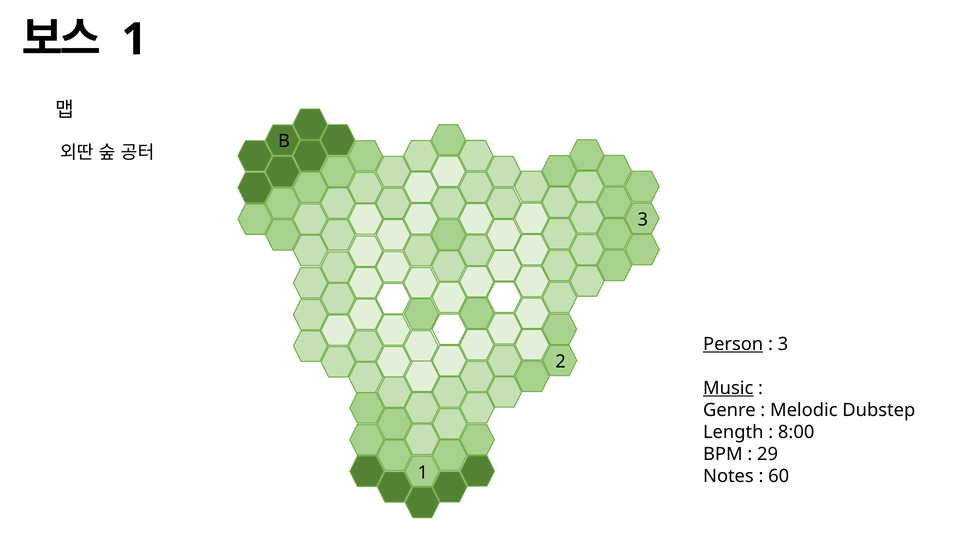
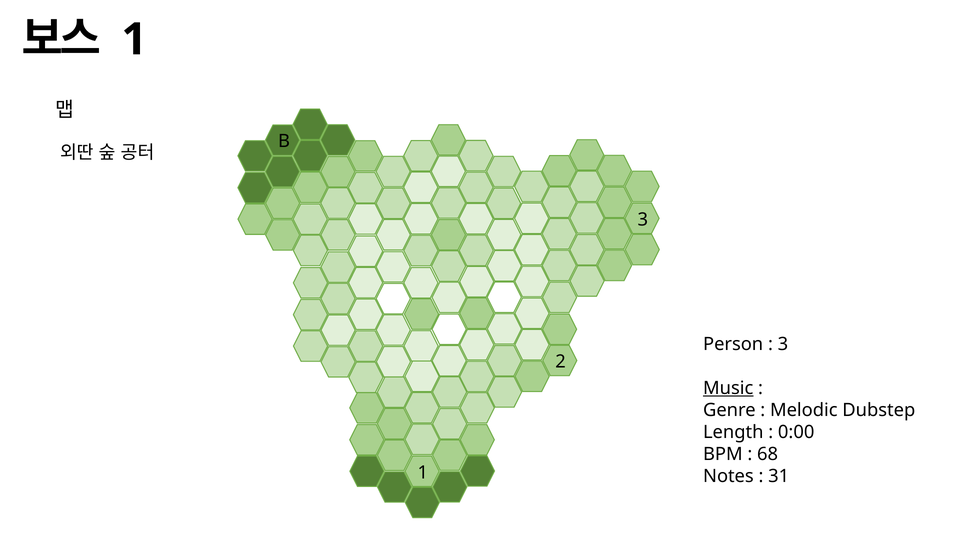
Person underline: present -> none
8:00: 8:00 -> 0:00
29: 29 -> 68
60: 60 -> 31
